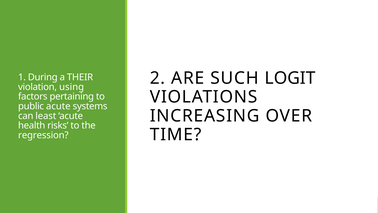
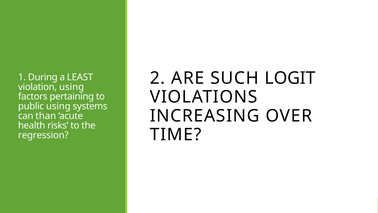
THEIR: THEIR -> LEAST
public acute: acute -> using
least: least -> than
